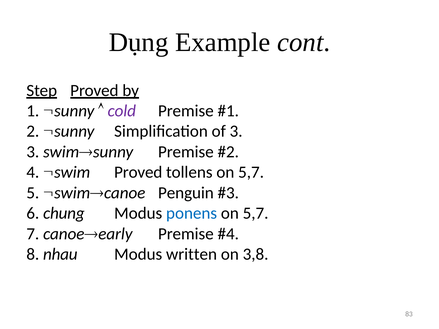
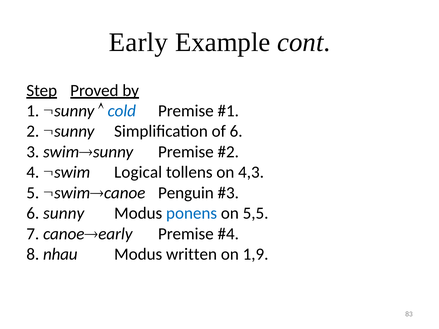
Dụng: Dụng -> Early
cold colour: purple -> blue
of 3: 3 -> 6
swim Proved: Proved -> Logical
tollens on 5,7: 5,7 -> 4,3
chung: chung -> sunny
5,7 at (256, 213): 5,7 -> 5,5
3,8: 3,8 -> 1,9
